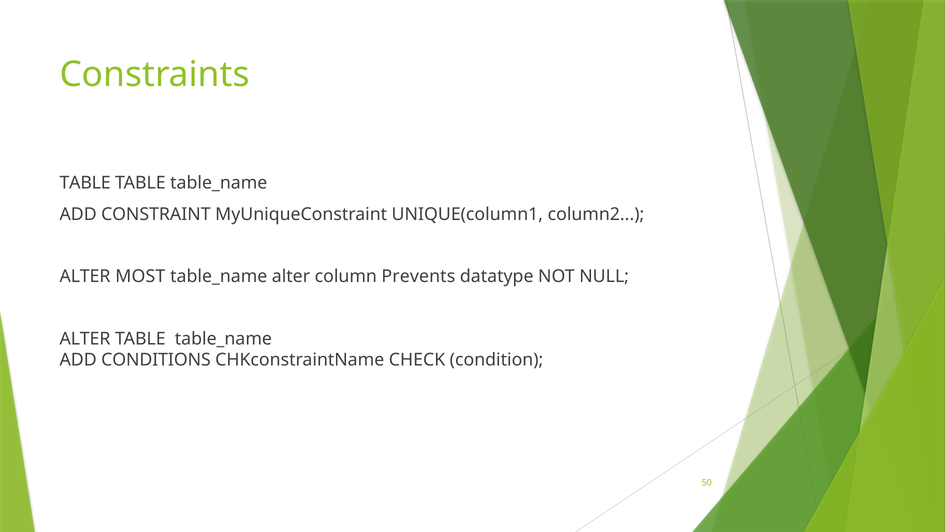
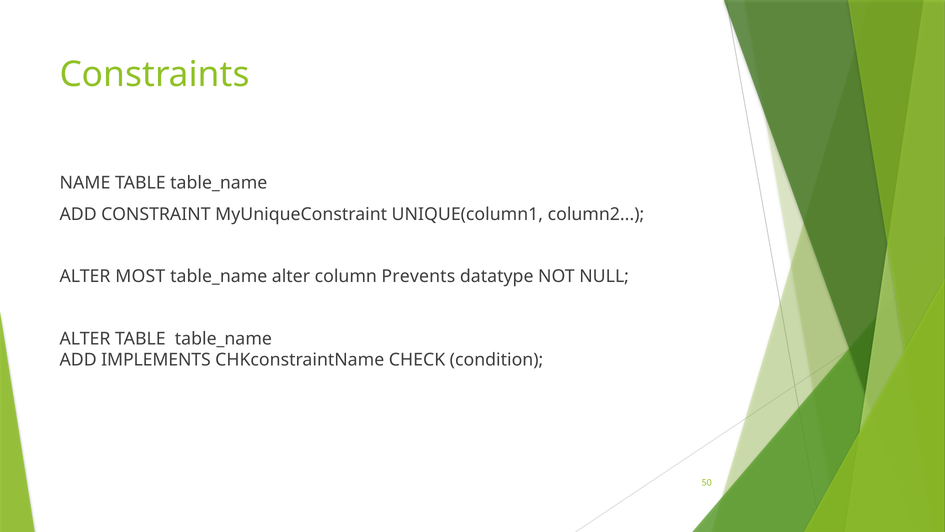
TABLE at (85, 183): TABLE -> NAME
CONDITIONS: CONDITIONS -> IMPLEMENTS
